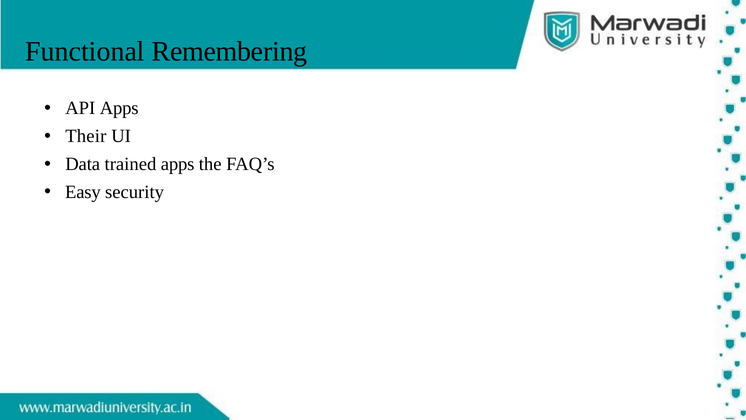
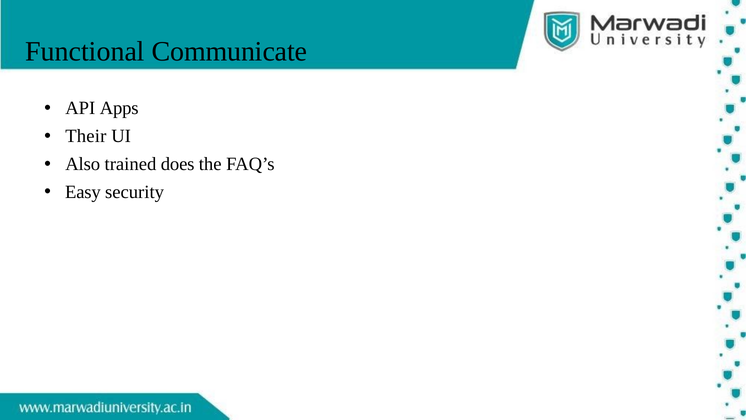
Remembering: Remembering -> Communicate
Data: Data -> Also
trained apps: apps -> does
